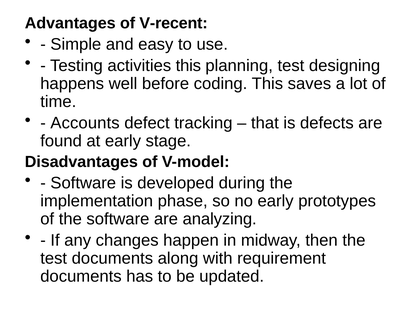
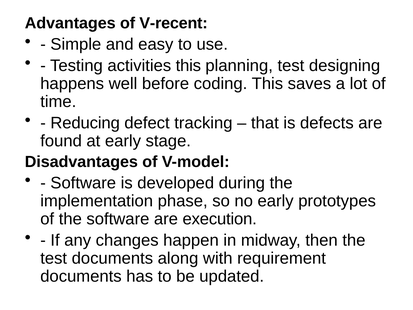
Accounts: Accounts -> Reducing
analyzing: analyzing -> execution
